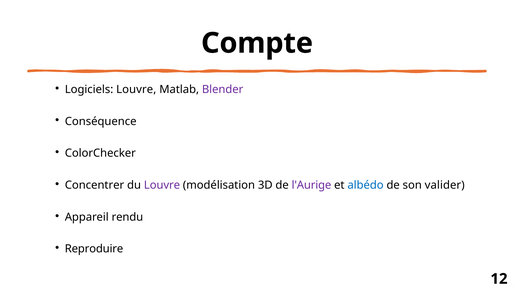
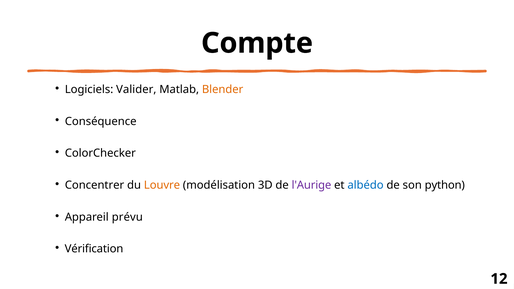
Logiciels Louvre: Louvre -> Valider
Blender colour: purple -> orange
Louvre at (162, 185) colour: purple -> orange
valider: valider -> python
rendu: rendu -> prévu
Reproduire: Reproduire -> Vérification
